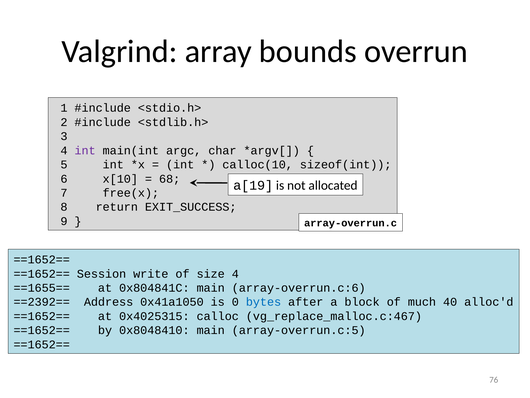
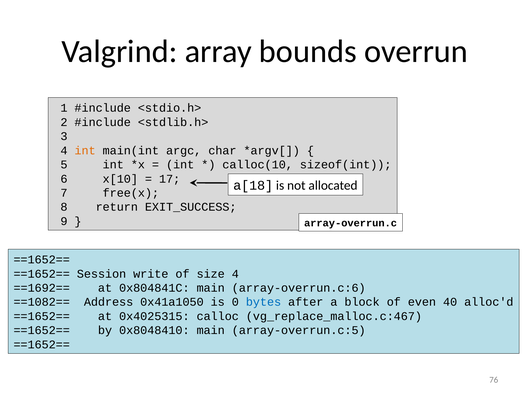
int at (85, 150) colour: purple -> orange
68: 68 -> 17
a[19: a[19 -> a[18
==1655==: ==1655== -> ==1692==
==2392==: ==2392== -> ==1082==
much: much -> even
